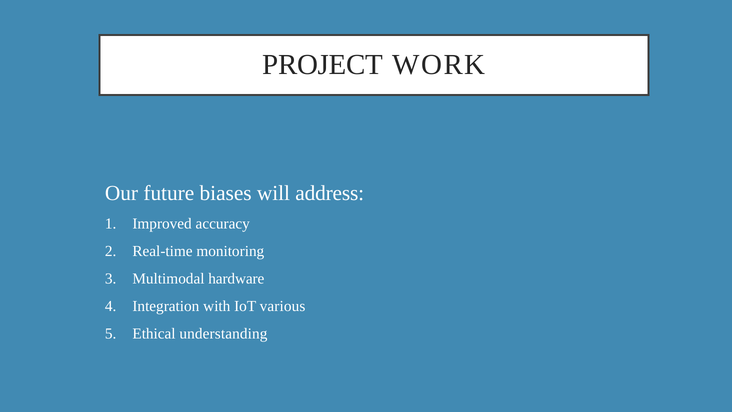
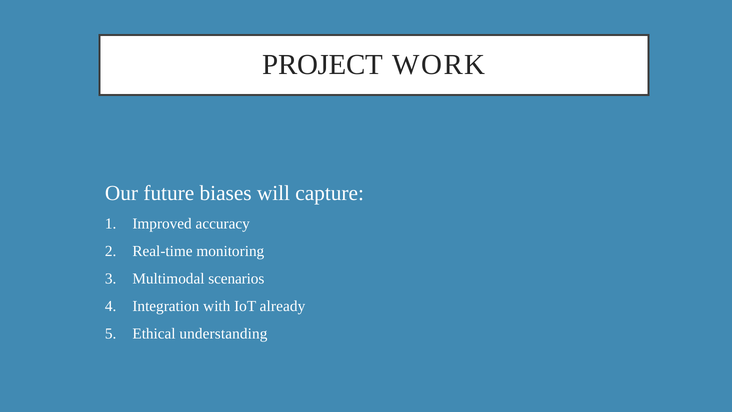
address: address -> capture
hardware: hardware -> scenarios
various: various -> already
